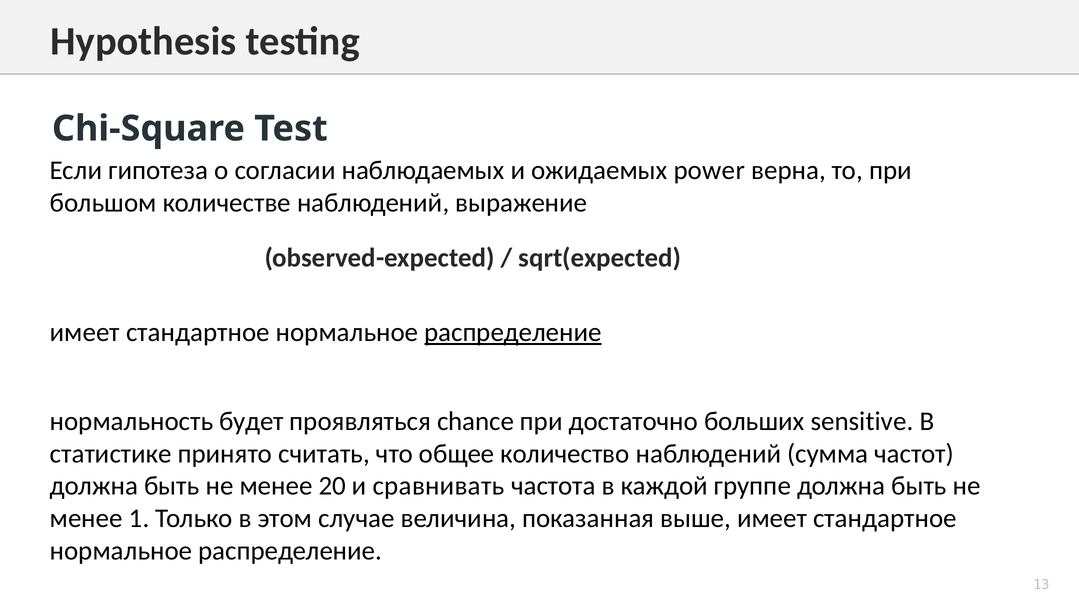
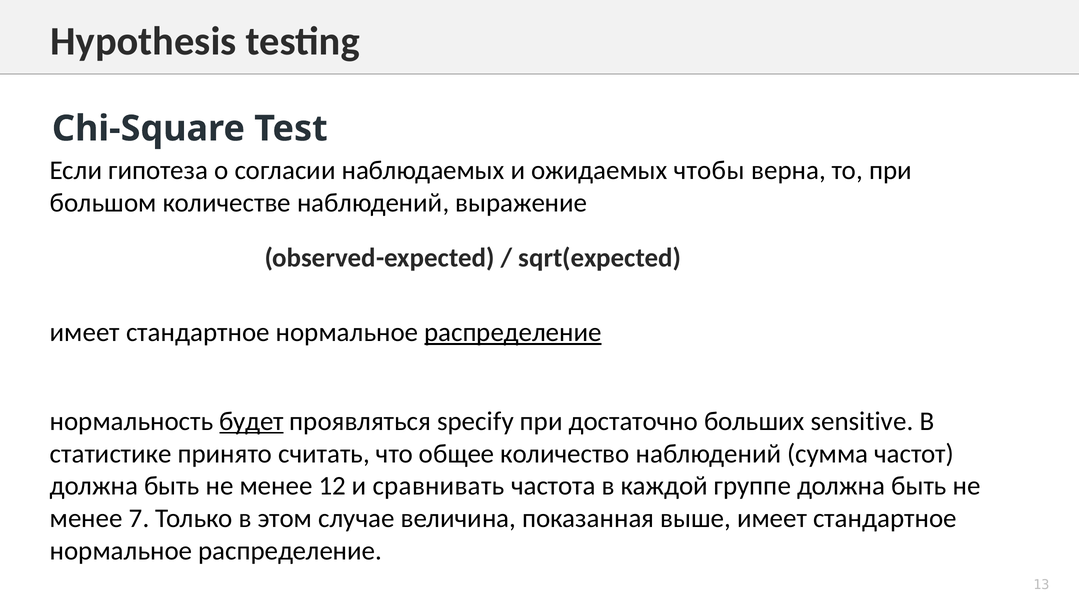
power: power -> чтобы
будет underline: none -> present
chance: chance -> specify
20: 20 -> 12
1: 1 -> 7
